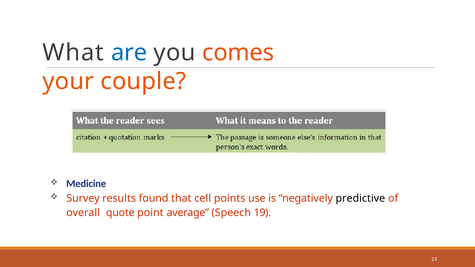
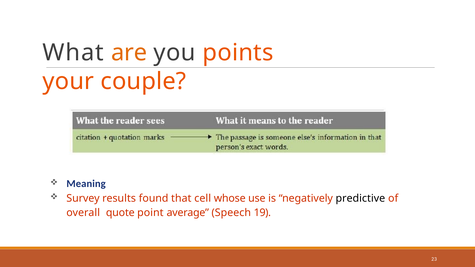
are colour: blue -> orange
comes: comes -> points
Medicine: Medicine -> Meaning
points: points -> whose
